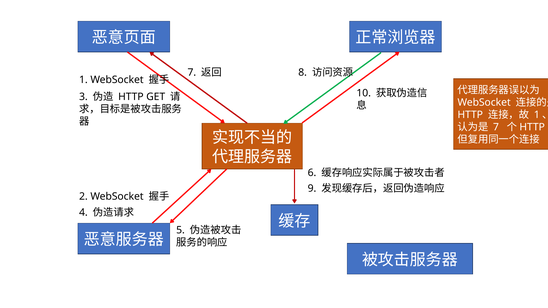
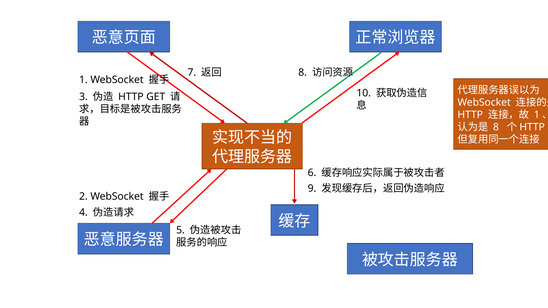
7 at (496, 127): 7 -> 8
